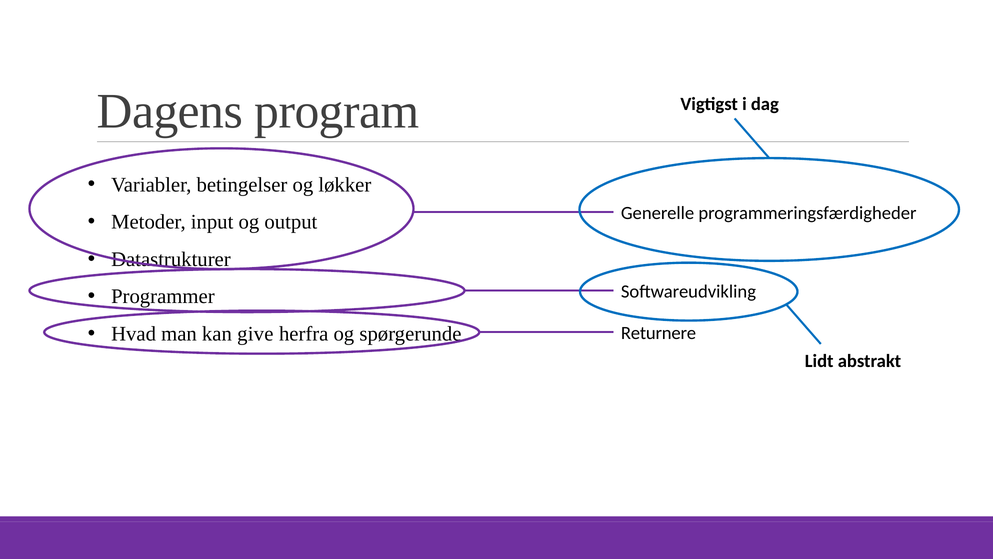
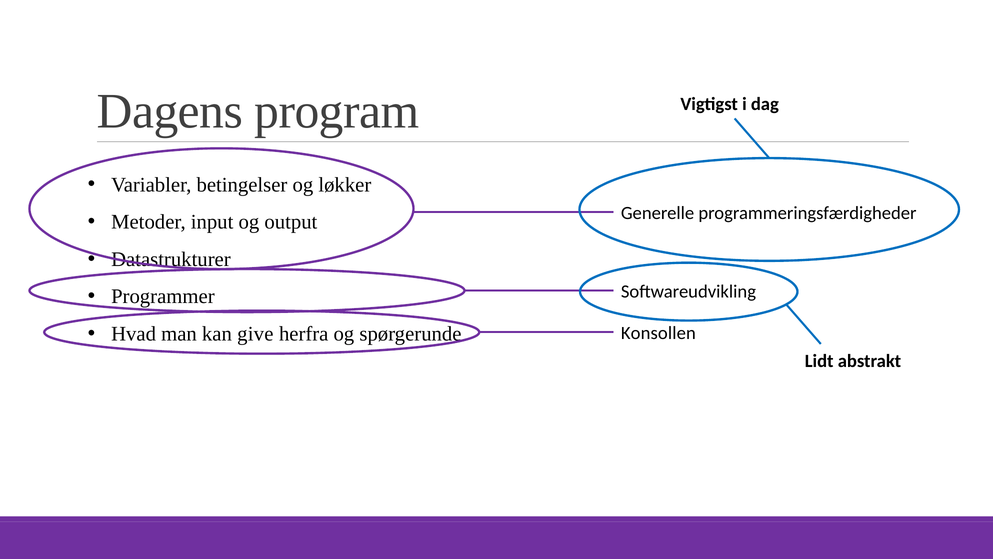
Returnere: Returnere -> Konsollen
